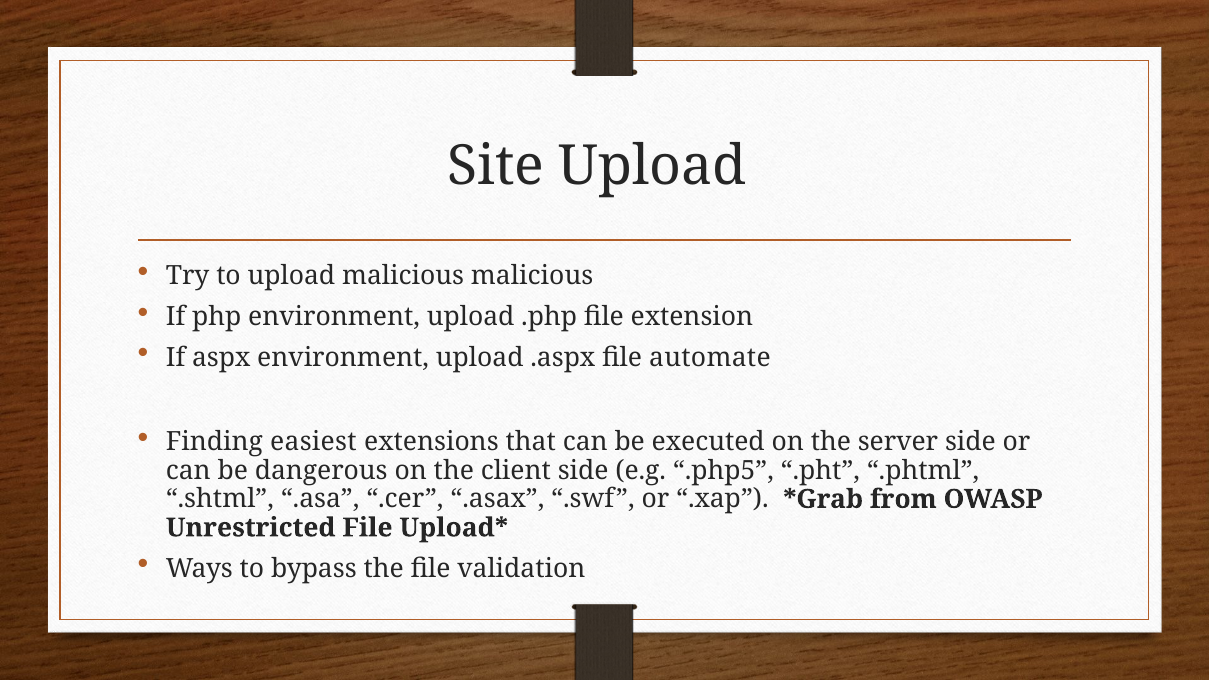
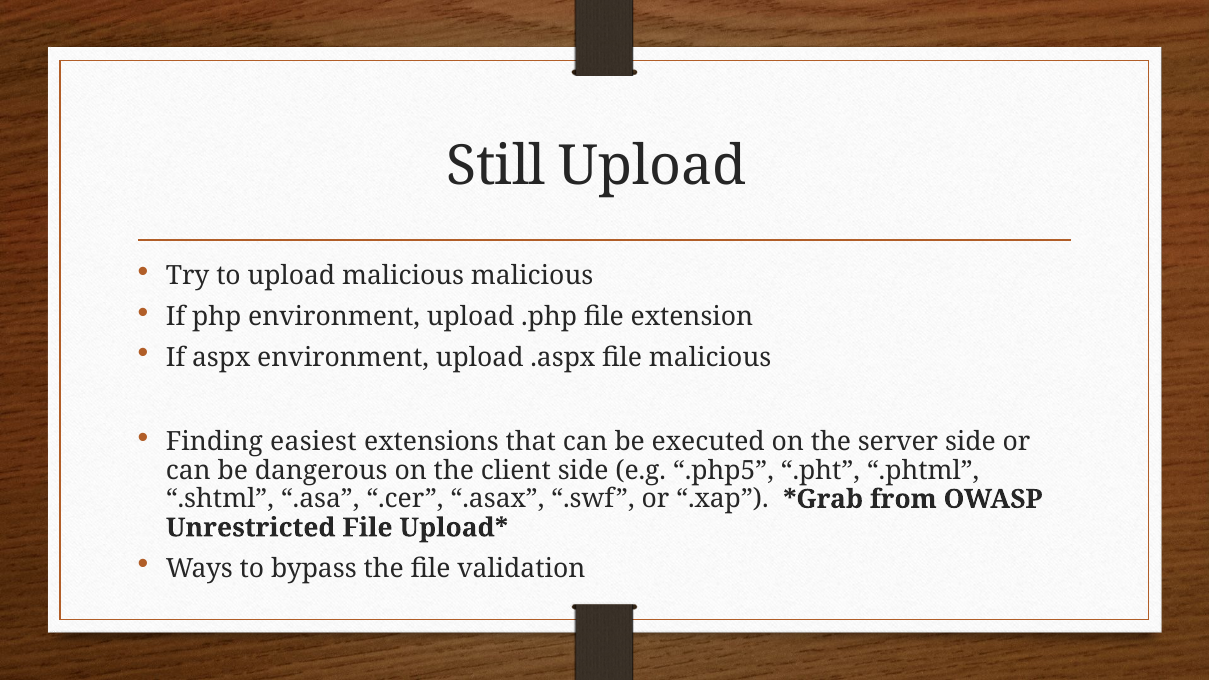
Site: Site -> Still
file automate: automate -> malicious
